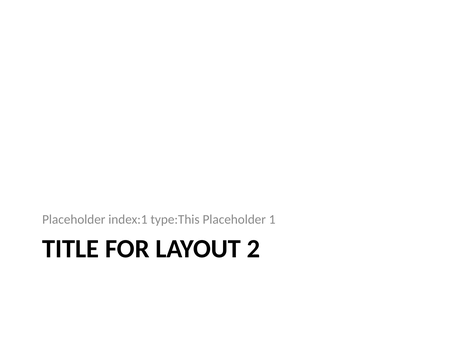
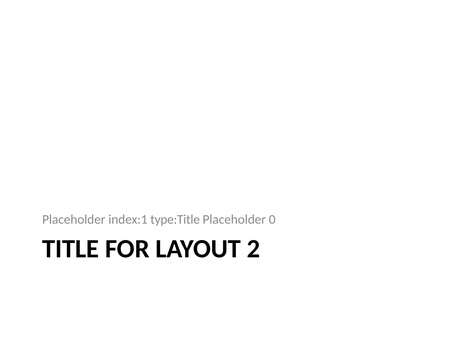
type:This: type:This -> type:Title
1: 1 -> 0
